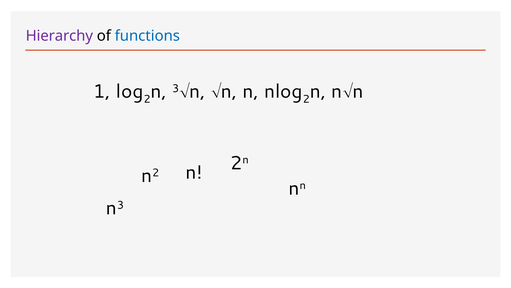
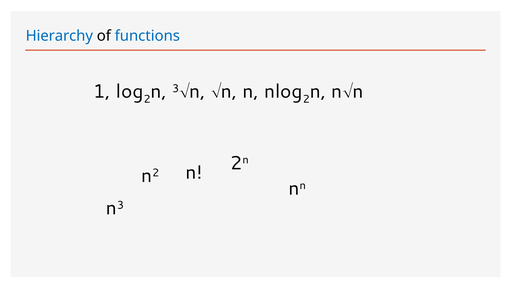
Hierarchy colour: purple -> blue
